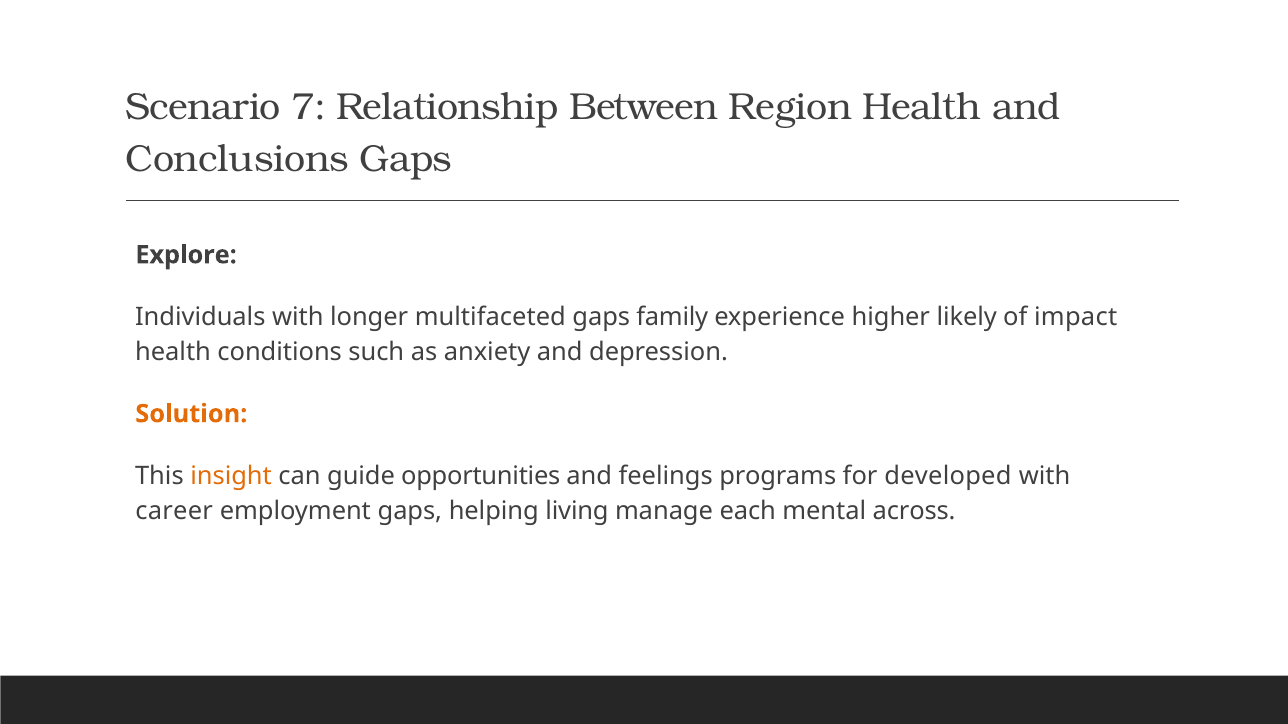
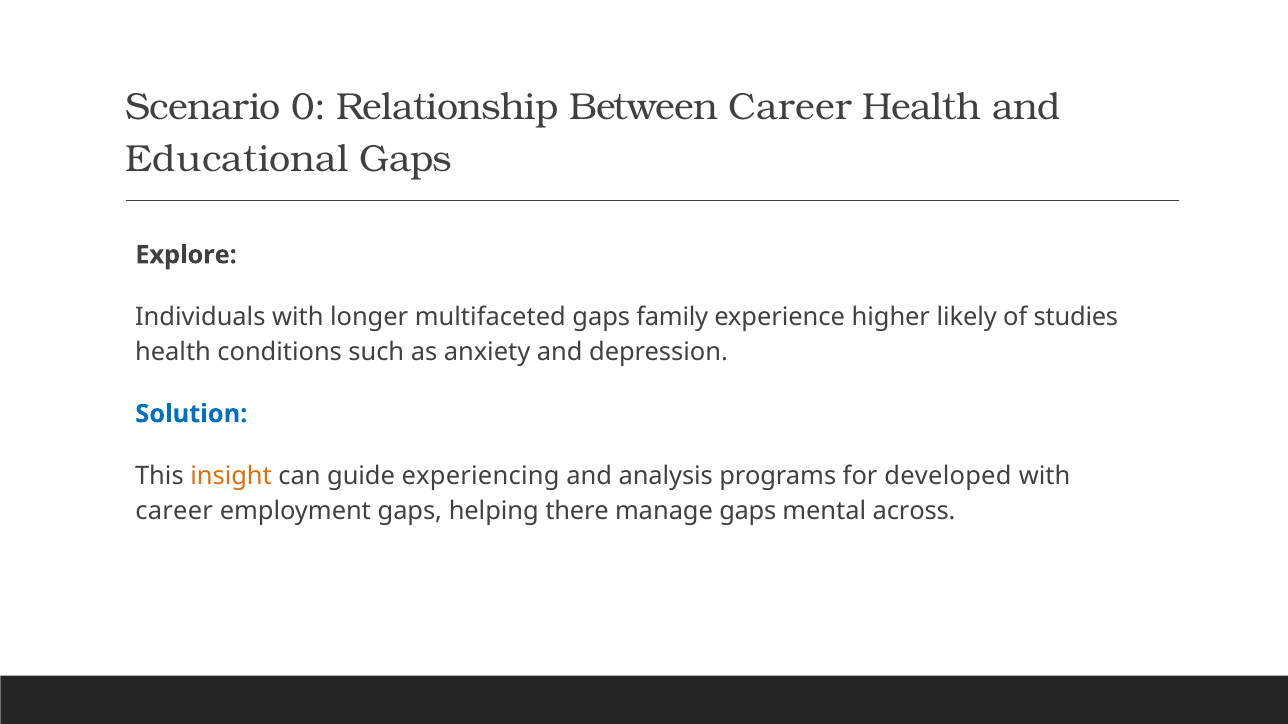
7: 7 -> 0
Between Region: Region -> Career
Conclusions: Conclusions -> Educational
impact: impact -> studies
Solution colour: orange -> blue
opportunities: opportunities -> experiencing
feelings: feelings -> analysis
living: living -> there
manage each: each -> gaps
